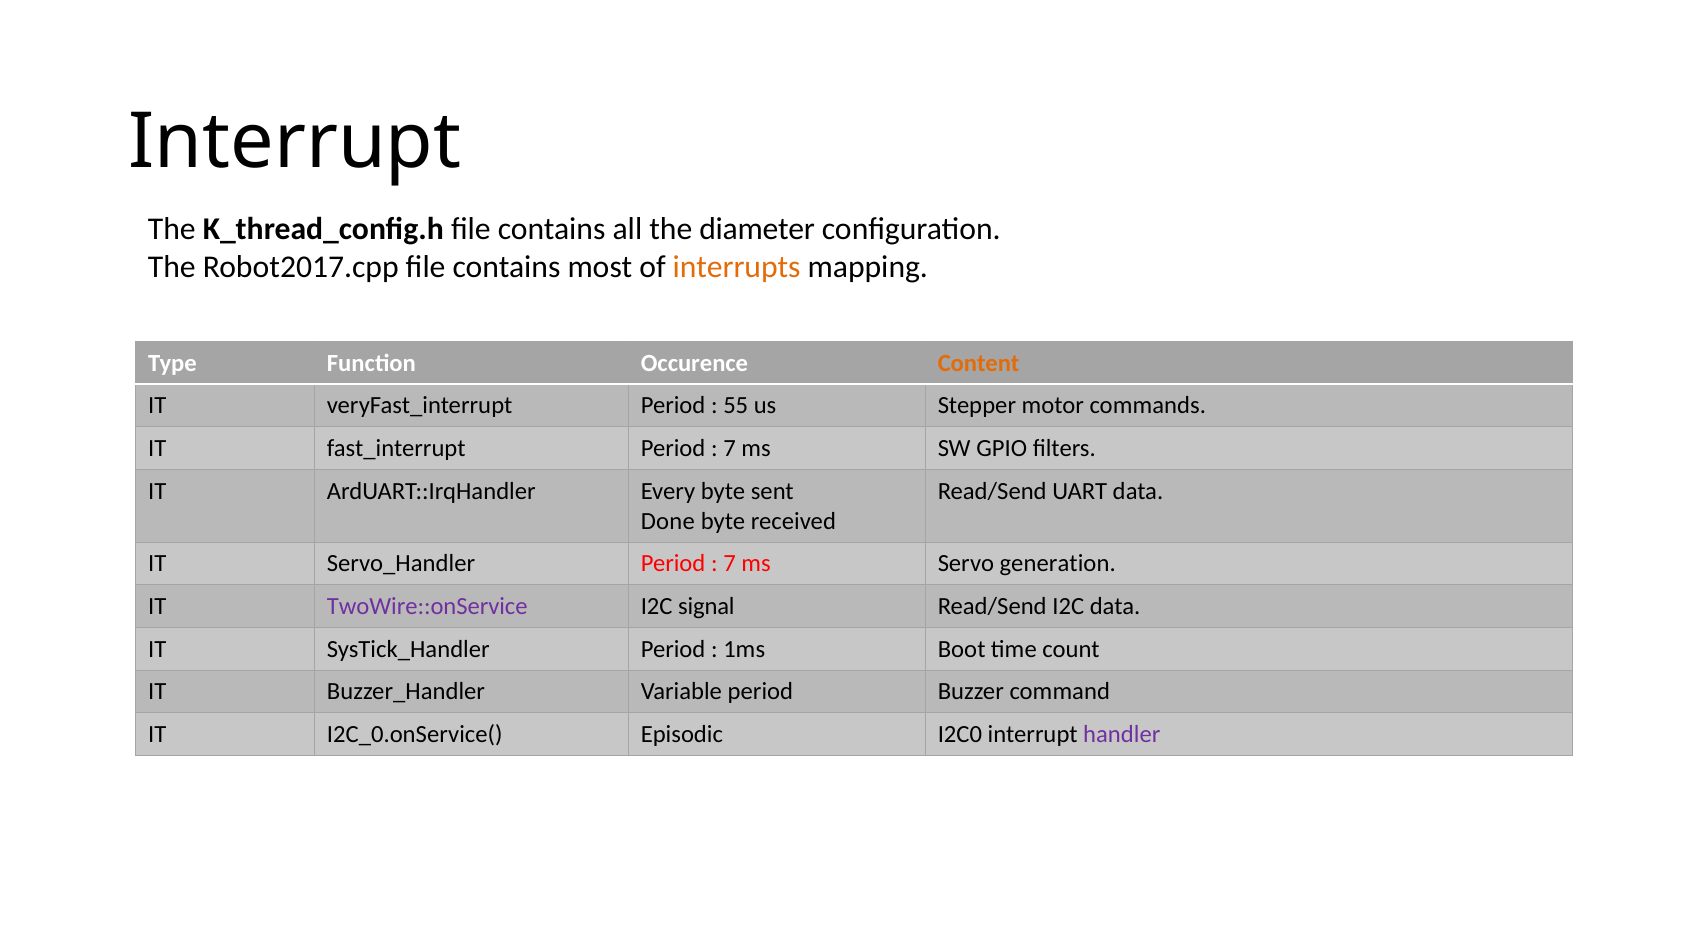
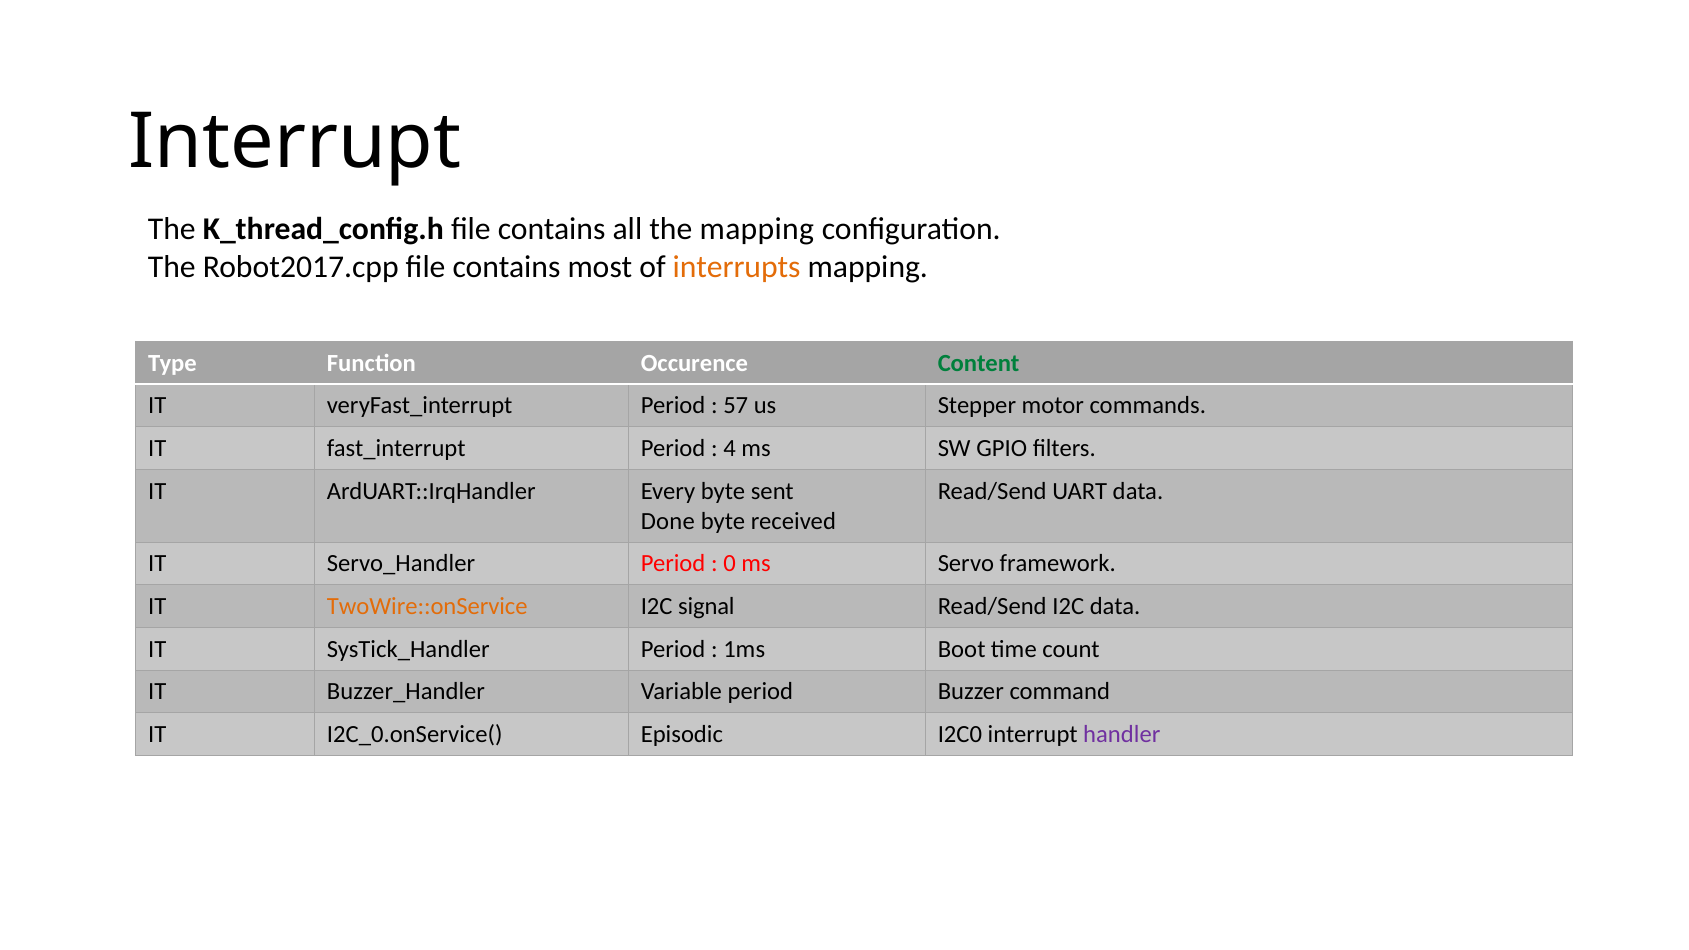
the diameter: diameter -> mapping
Content colour: orange -> green
55: 55 -> 57
7 at (729, 448): 7 -> 4
7 at (729, 564): 7 -> 0
generation: generation -> framework
TwoWire::onService colour: purple -> orange
